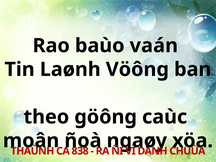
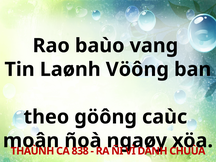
vaán: vaán -> vang
